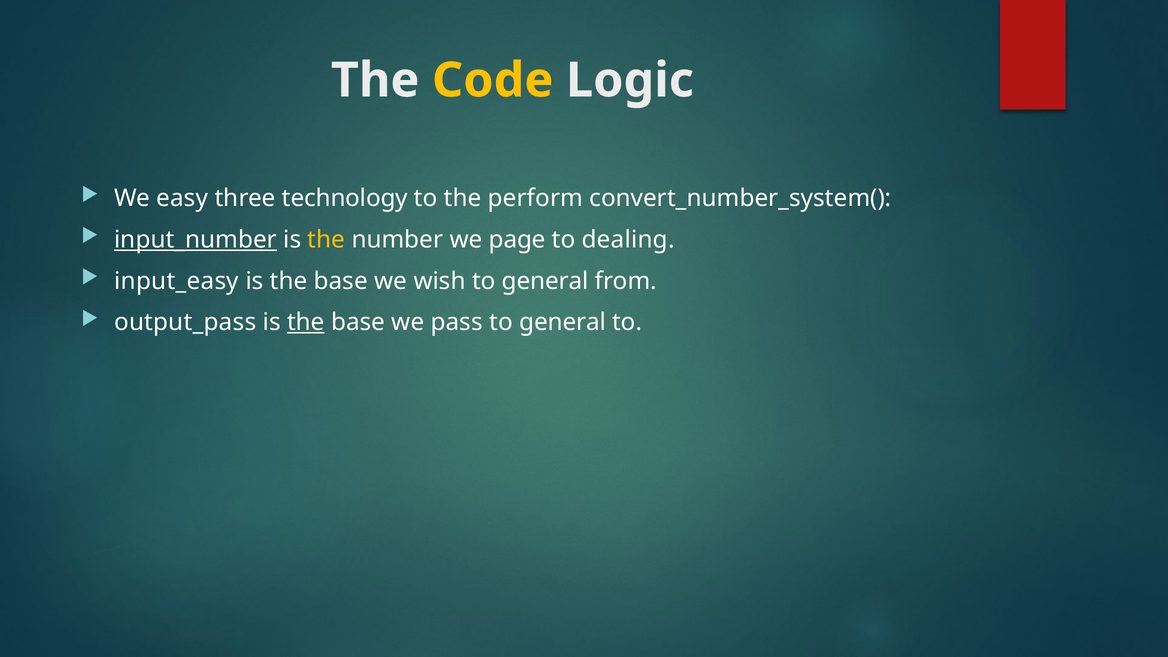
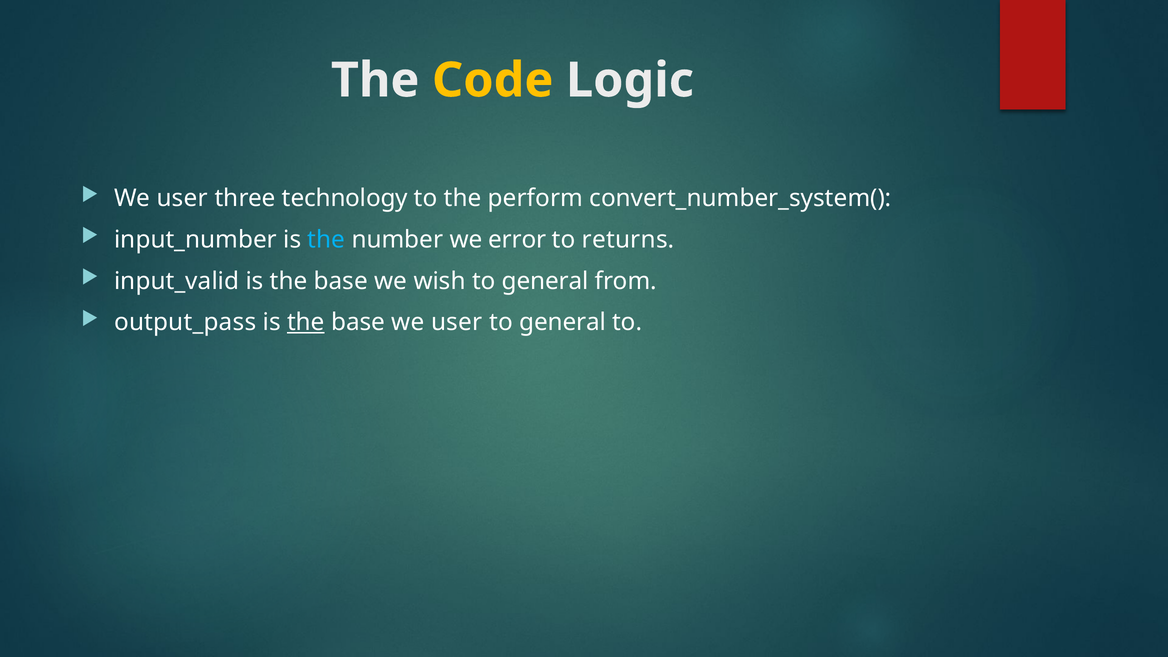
easy at (182, 198): easy -> user
input_number underline: present -> none
the at (326, 240) colour: yellow -> light blue
page: page -> error
dealing: dealing -> returns
input_easy: input_easy -> input_valid
base we pass: pass -> user
